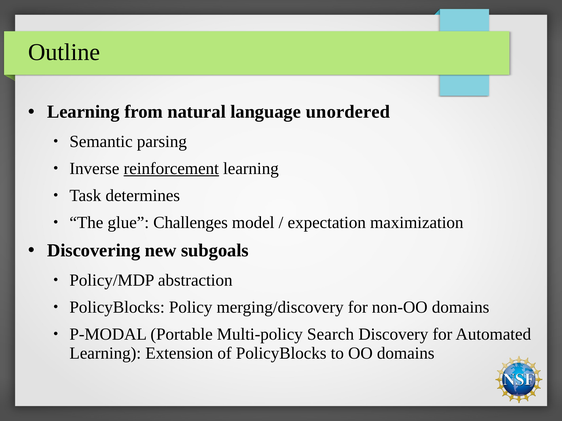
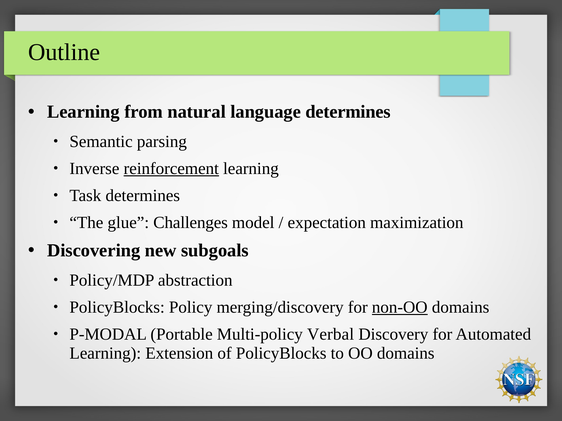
language unordered: unordered -> determines
non-OO underline: none -> present
Search: Search -> Verbal
